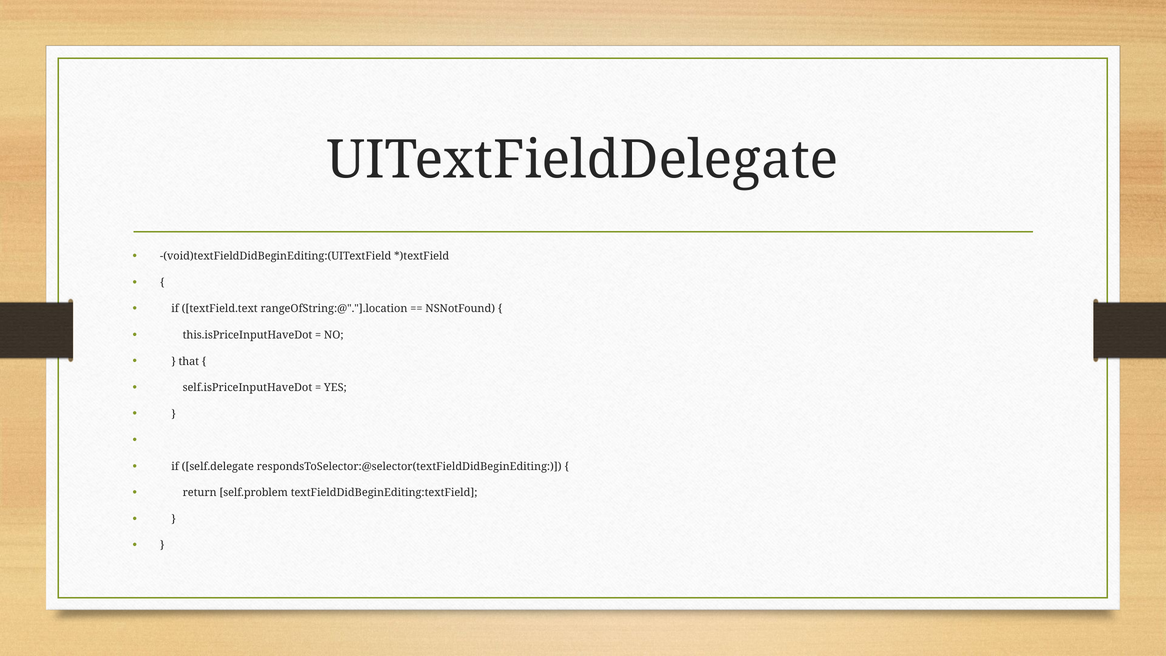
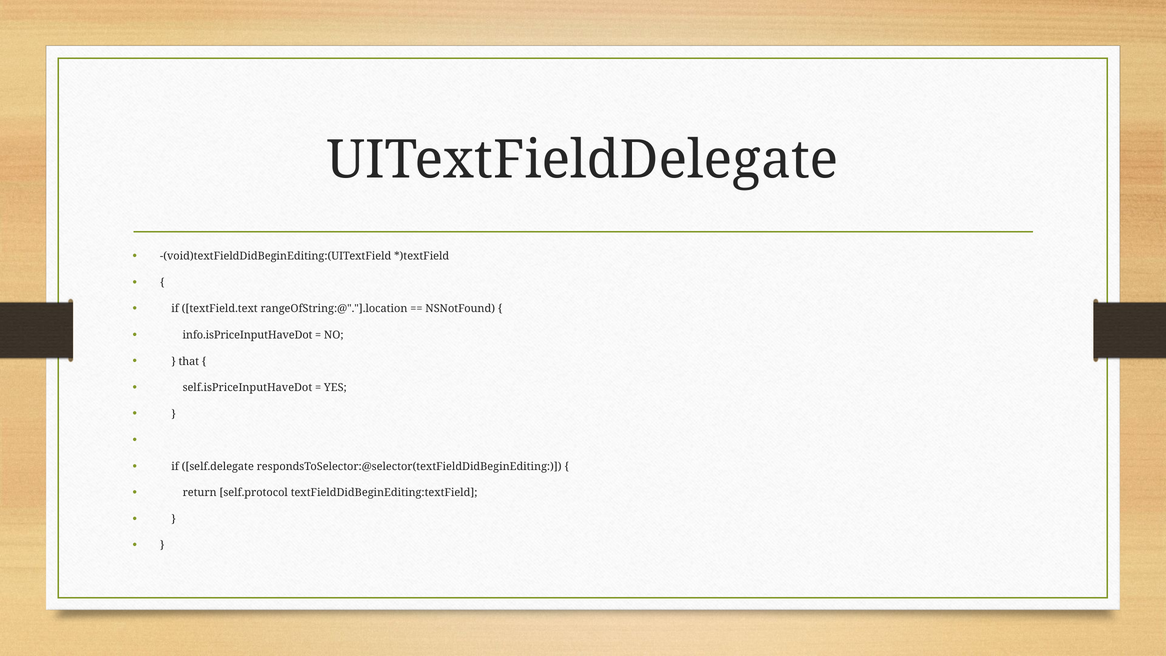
this.isPriceInputHaveDot: this.isPriceInputHaveDot -> info.isPriceInputHaveDot
self.problem: self.problem -> self.protocol
